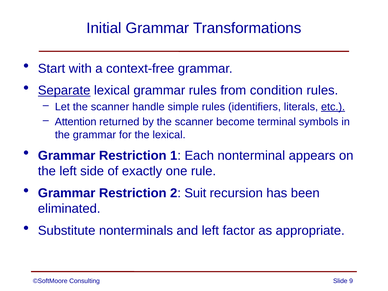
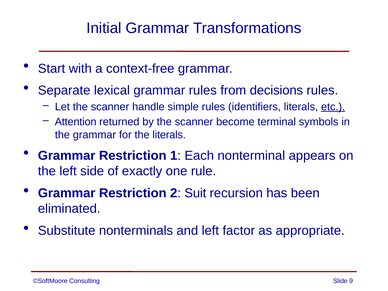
Separate underline: present -> none
condition: condition -> decisions
the lexical: lexical -> literals
